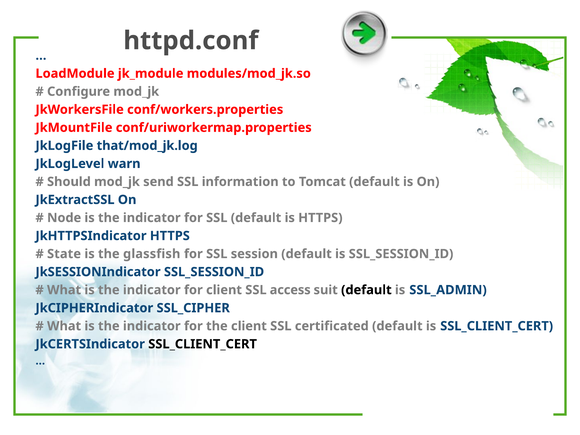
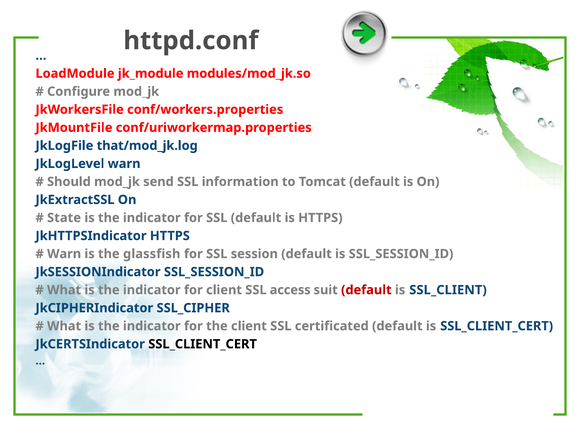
Node: Node -> State
State at (64, 254): State -> Warn
default at (366, 290) colour: black -> red
SSL_ADMIN: SSL_ADMIN -> SSL_CLIENT
